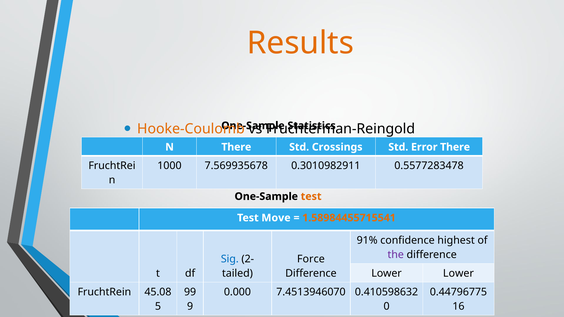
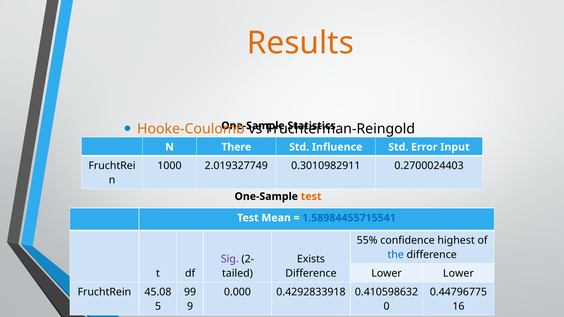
Crossings: Crossings -> Influence
Error There: There -> Input
7.569935678: 7.569935678 -> 2.019327749
0.5577283478: 0.5577283478 -> 0.2700024403
Move: Move -> Mean
1.58984455715541 colour: orange -> blue
91%: 91% -> 55%
the colour: purple -> blue
Sig colour: blue -> purple
Force: Force -> Exists
7.4513946070: 7.4513946070 -> 0.4292833918
